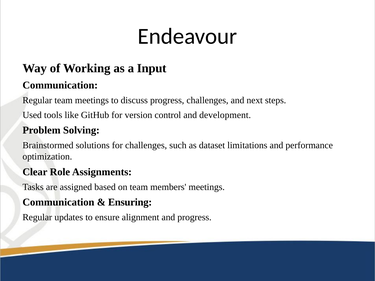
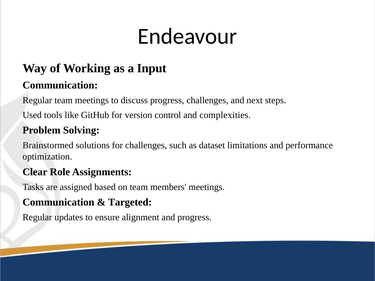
development: development -> complexities
Ensuring: Ensuring -> Targeted
